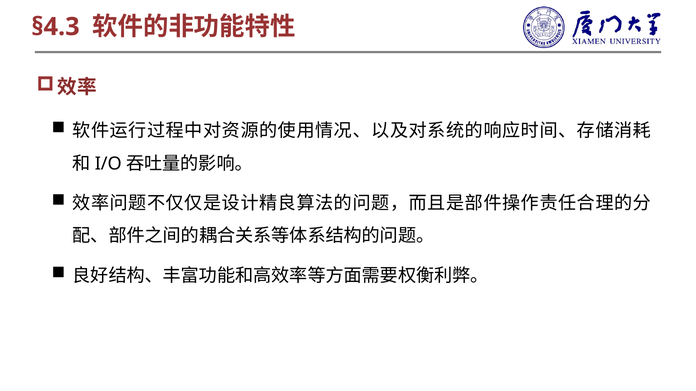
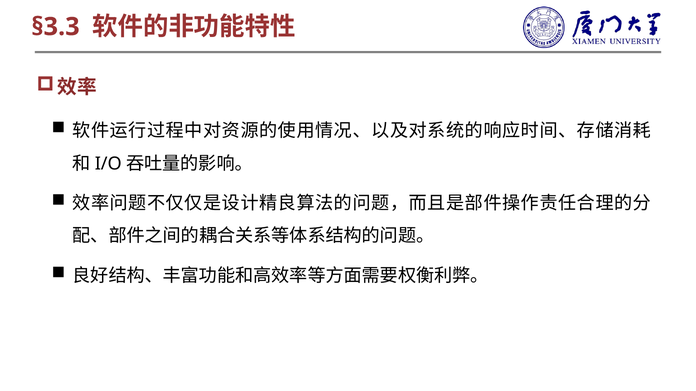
§4.3: §4.3 -> §3.3
